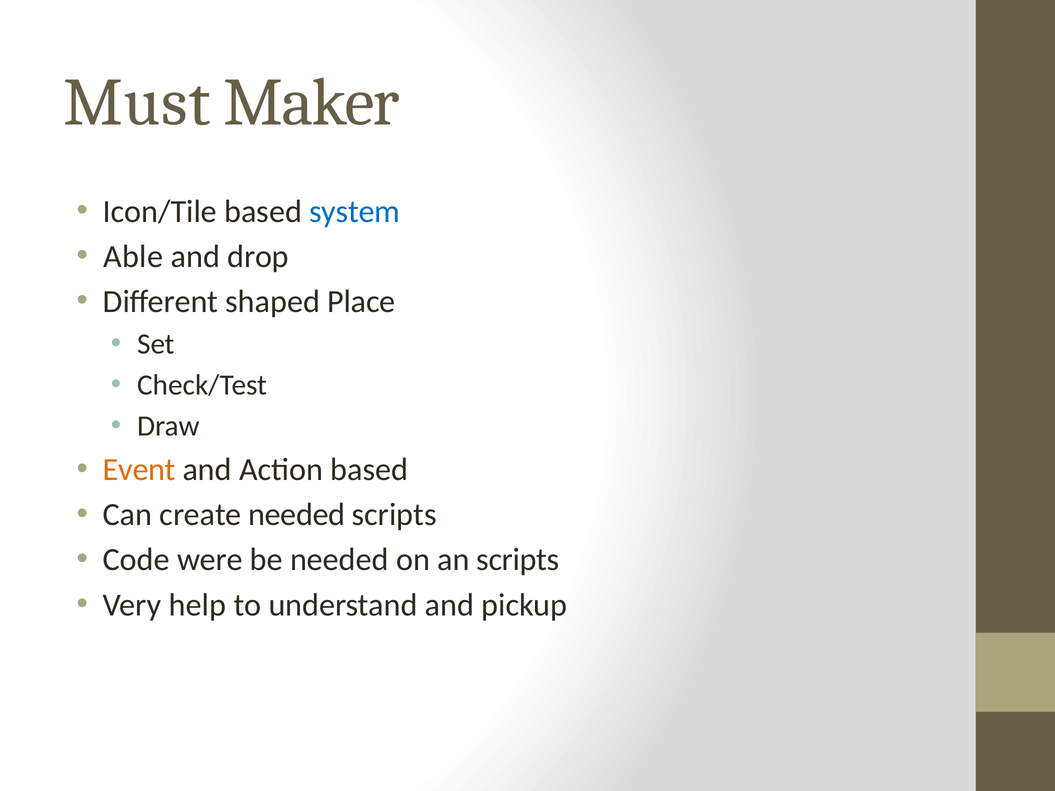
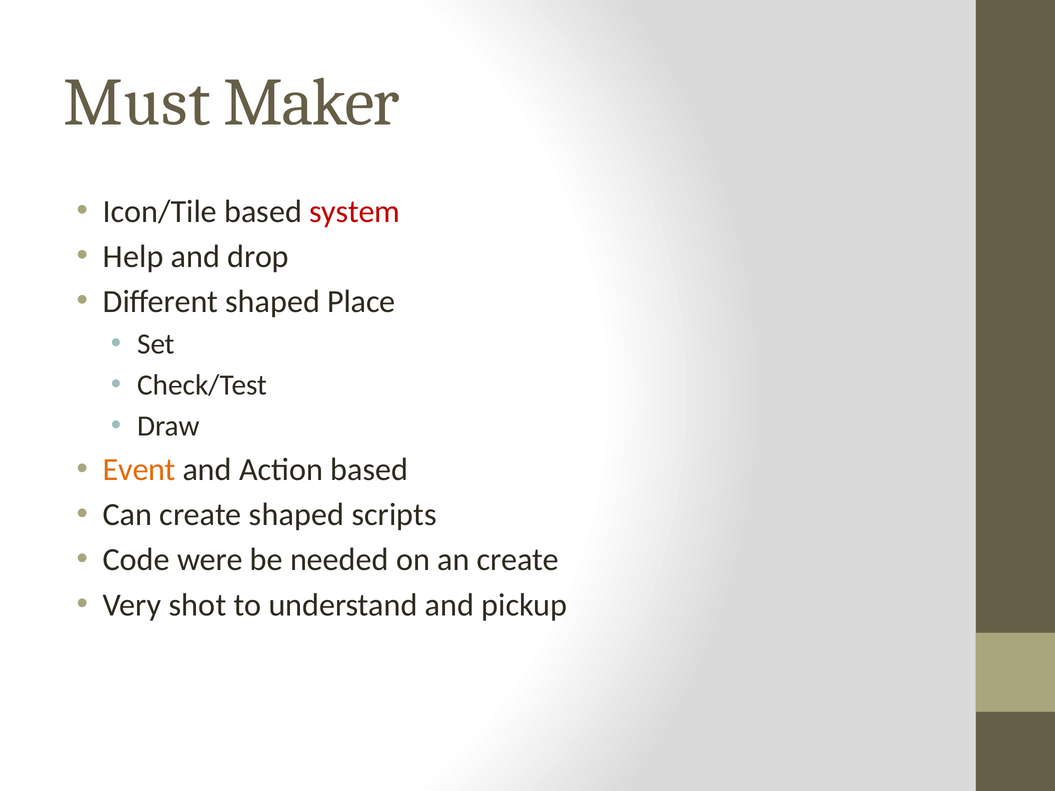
system colour: blue -> red
Able: Able -> Help
create needed: needed -> shaped
an scripts: scripts -> create
help: help -> shot
